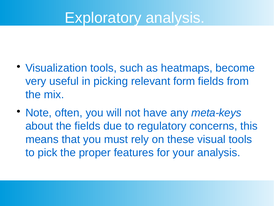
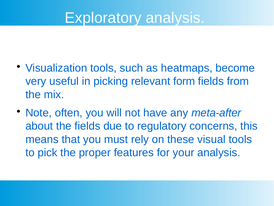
meta-keys: meta-keys -> meta-after
